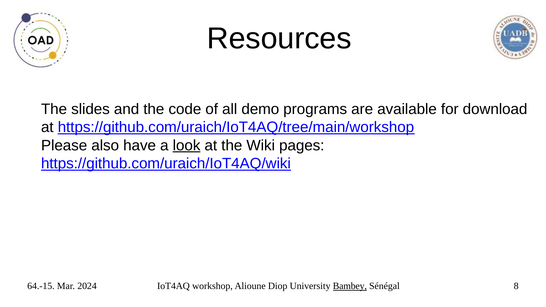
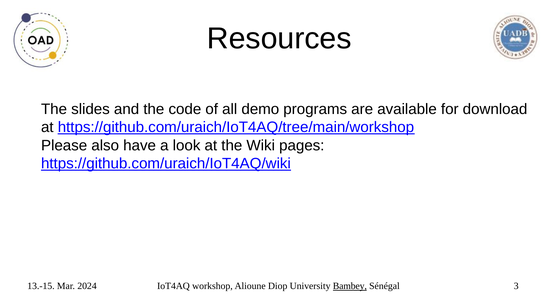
look underline: present -> none
64.-15: 64.-15 -> 13.-15
8: 8 -> 3
